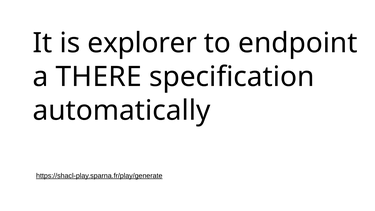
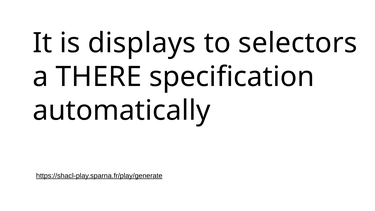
explorer: explorer -> displays
endpoint: endpoint -> selectors
